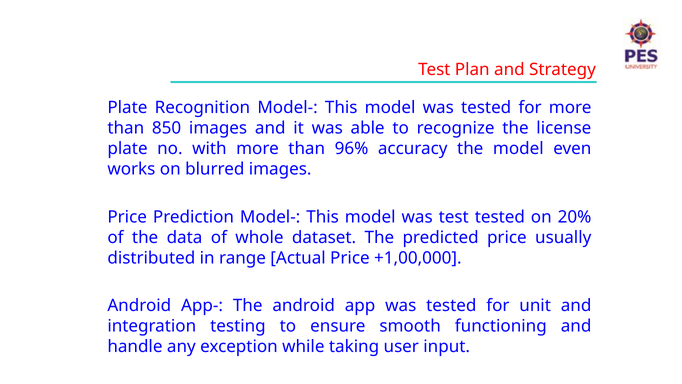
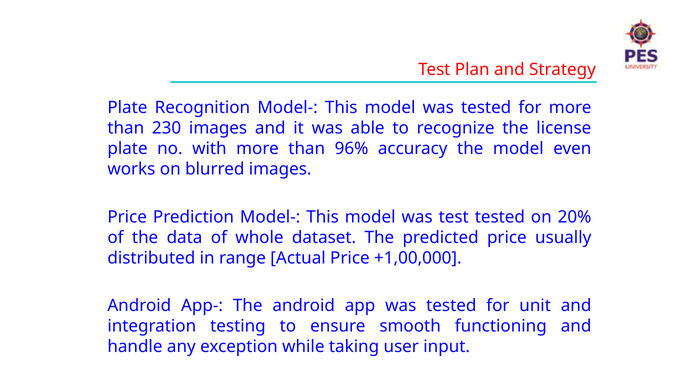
850: 850 -> 230
